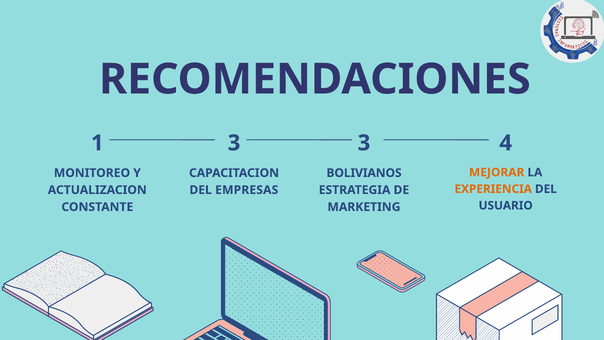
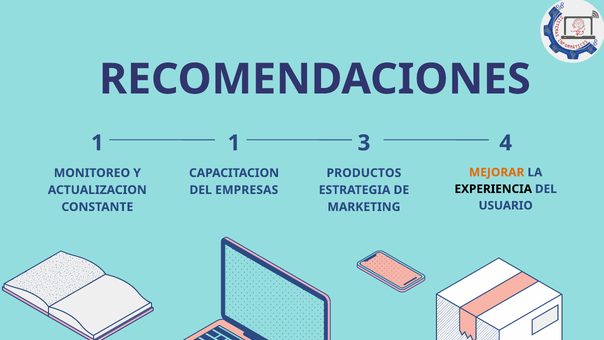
1 3: 3 -> 1
BOLIVIANOS: BOLIVIANOS -> PRODUCTOS
EXPERIENCIA colour: orange -> black
